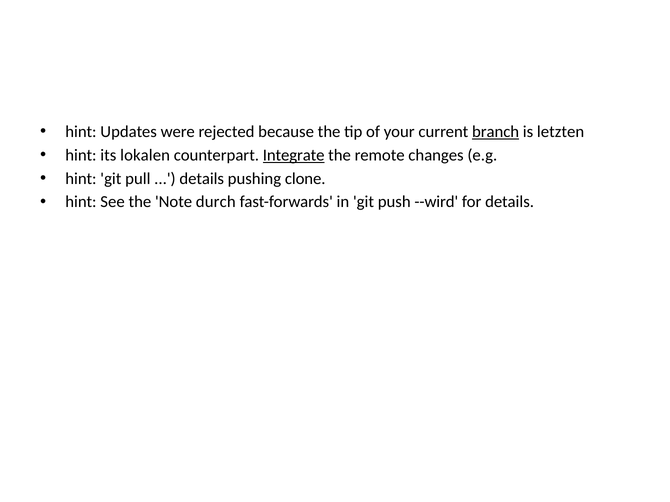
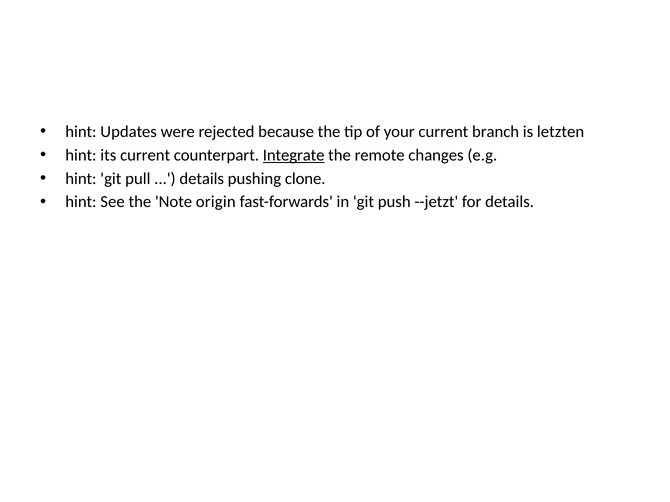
branch underline: present -> none
its lokalen: lokalen -> current
durch: durch -> origin
--wird: --wird -> --jetzt
